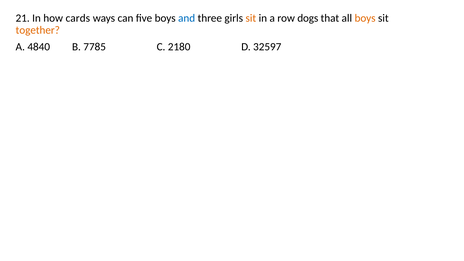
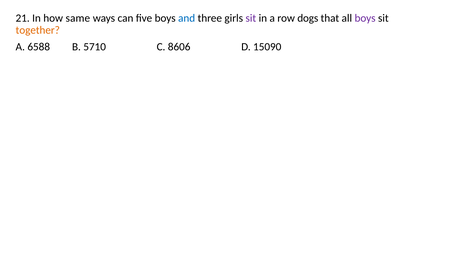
cards: cards -> same
sit at (251, 18) colour: orange -> purple
boys at (365, 18) colour: orange -> purple
4840: 4840 -> 6588
7785: 7785 -> 5710
2180: 2180 -> 8606
32597: 32597 -> 15090
